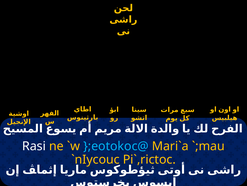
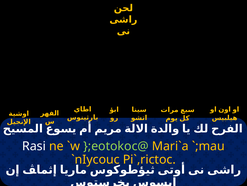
};eotokoc@ colour: light blue -> light green
